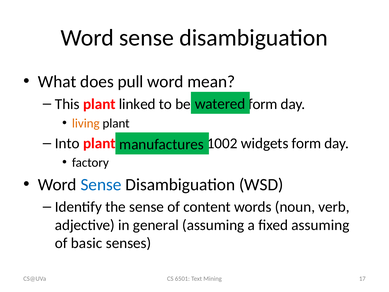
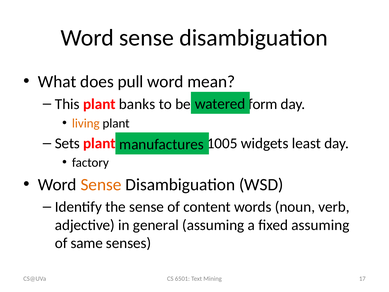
linked: linked -> banks
Into: Into -> Sets
1002: 1002 -> 1005
widgets form: form -> least
Sense at (101, 184) colour: blue -> orange
basic: basic -> same
